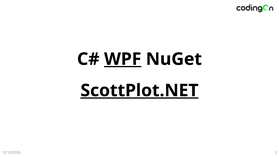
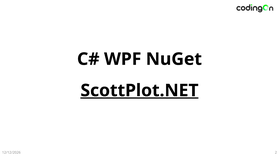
WPF underline: present -> none
